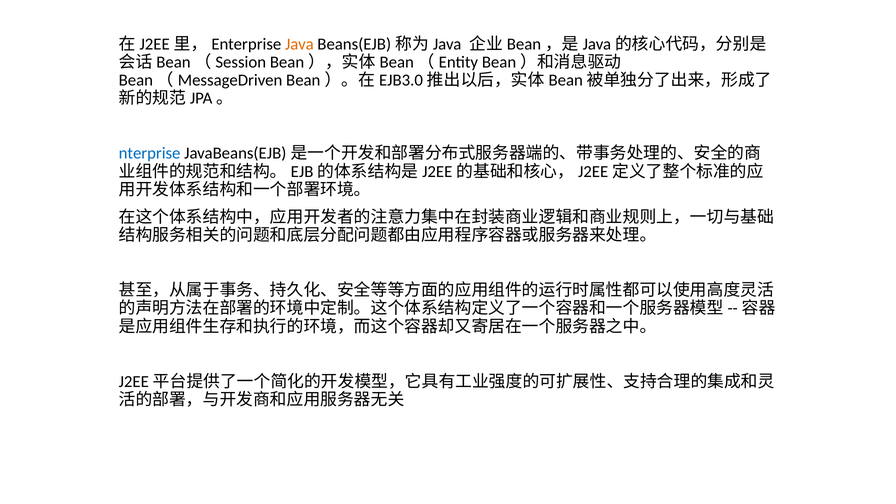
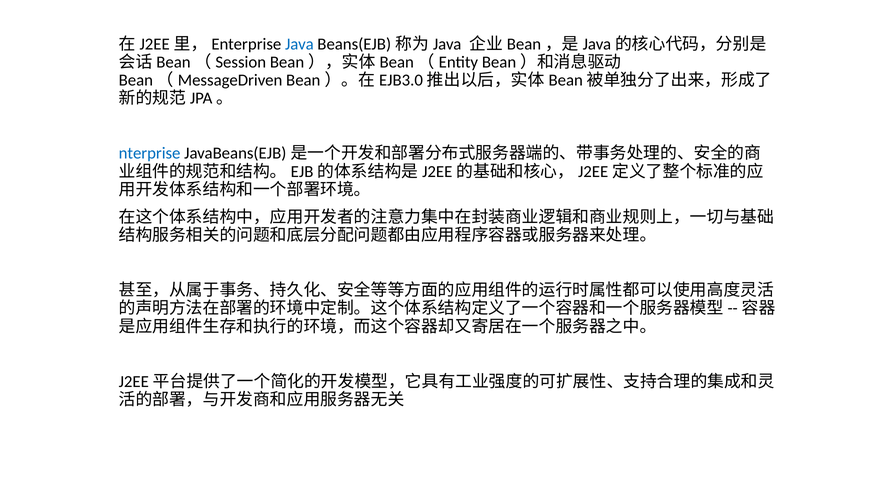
Java colour: orange -> blue
